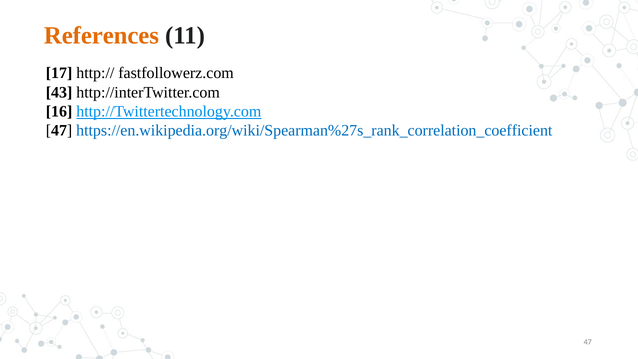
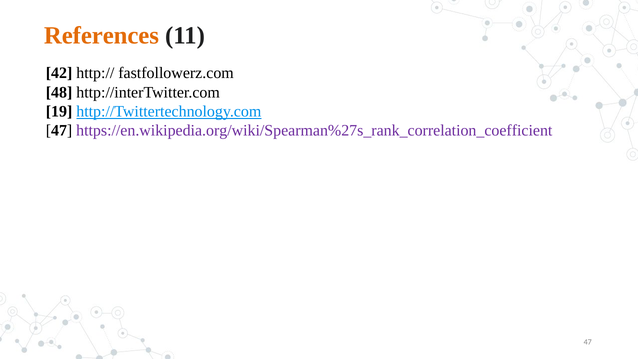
17: 17 -> 42
43: 43 -> 48
16: 16 -> 19
https://en.wikipedia.org/wiki/Spearman%27s_rank_correlation_coefficient colour: blue -> purple
